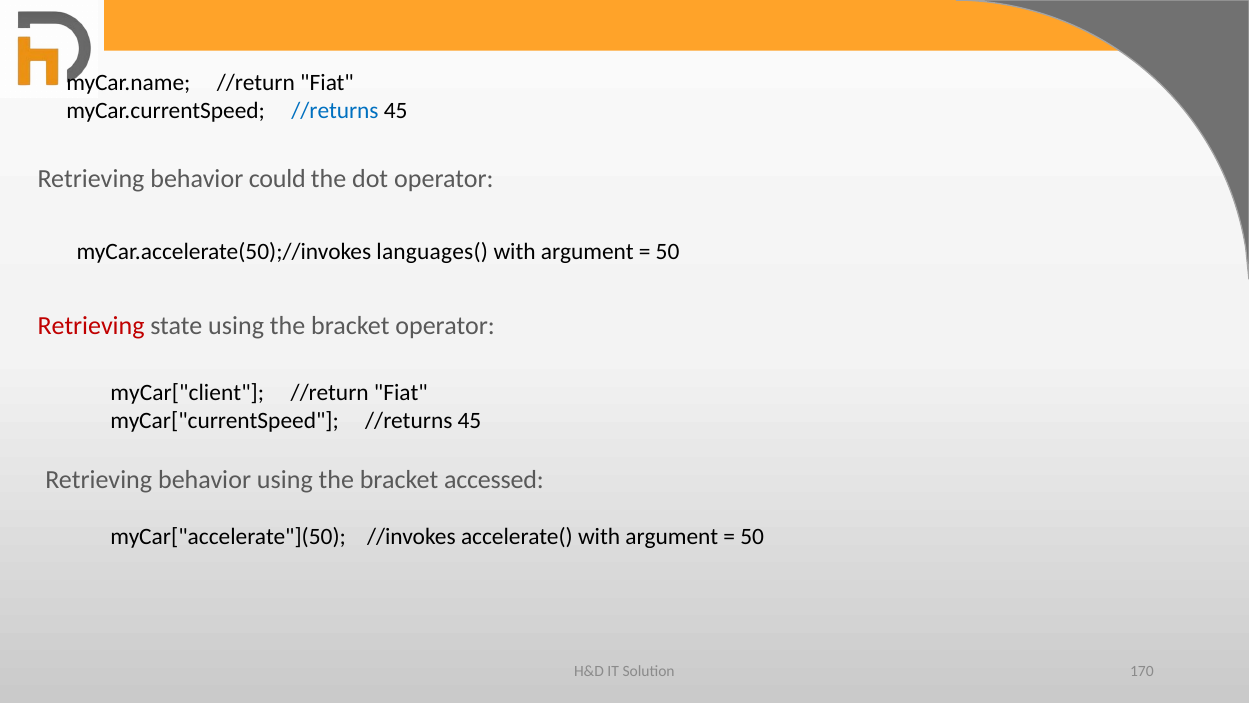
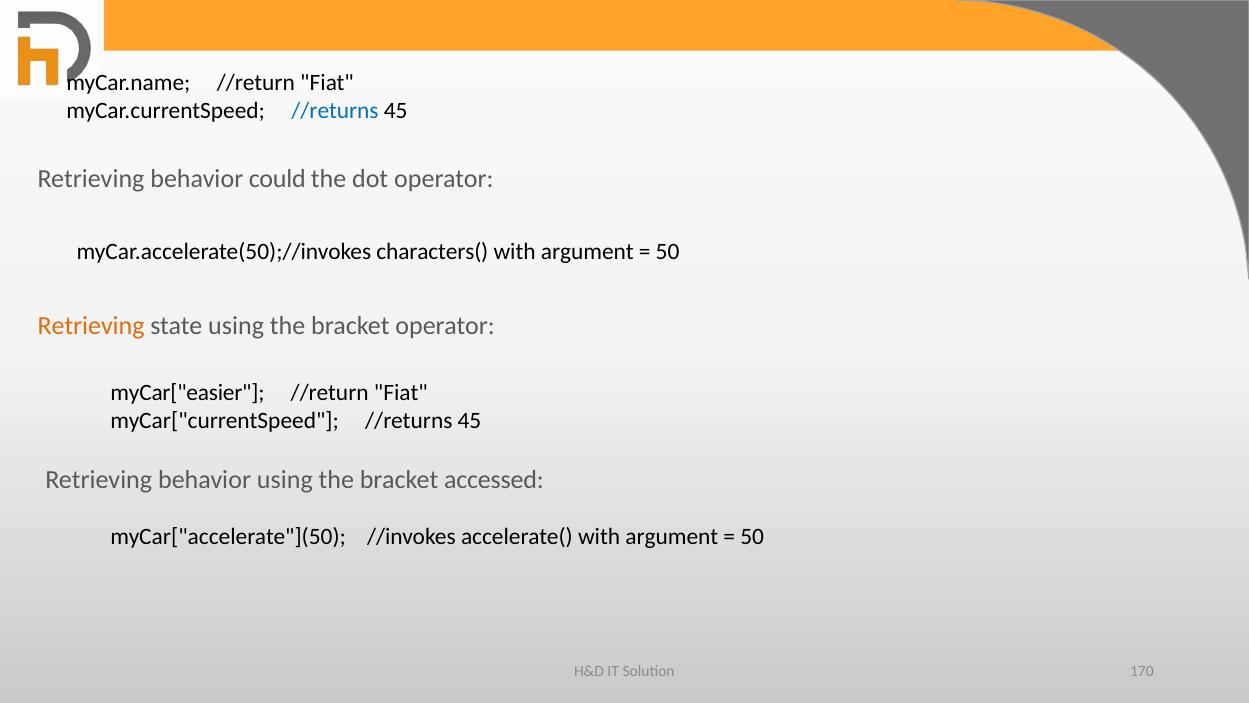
languages(: languages( -> characters(
Retrieving at (91, 326) colour: red -> orange
myCar["client: myCar["client -> myCar["easier
